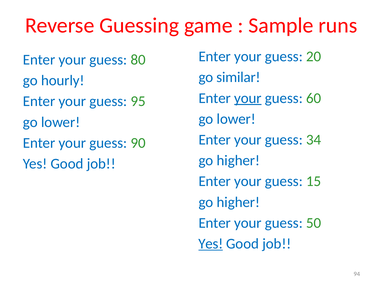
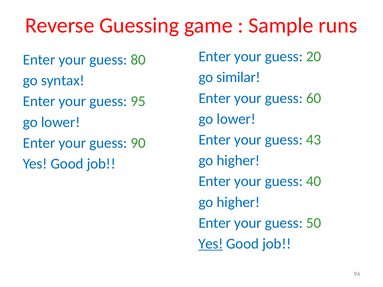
hourly: hourly -> syntax
your at (248, 98) underline: present -> none
34: 34 -> 43
15: 15 -> 40
